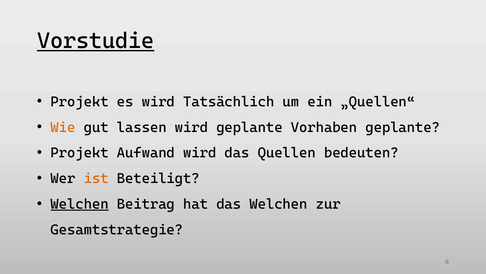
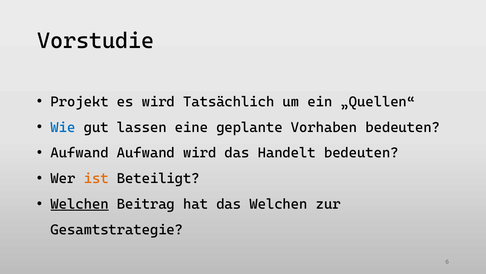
Vorstudie underline: present -> none
Wie colour: orange -> blue
lassen wird: wird -> eine
Vorhaben geplante: geplante -> bedeuten
Projekt at (80, 153): Projekt -> Aufwand
Quellen: Quellen -> Handelt
